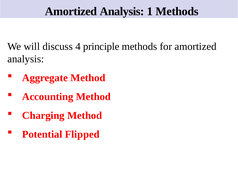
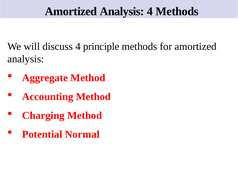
Analysis 1: 1 -> 4
Flipped: Flipped -> Normal
